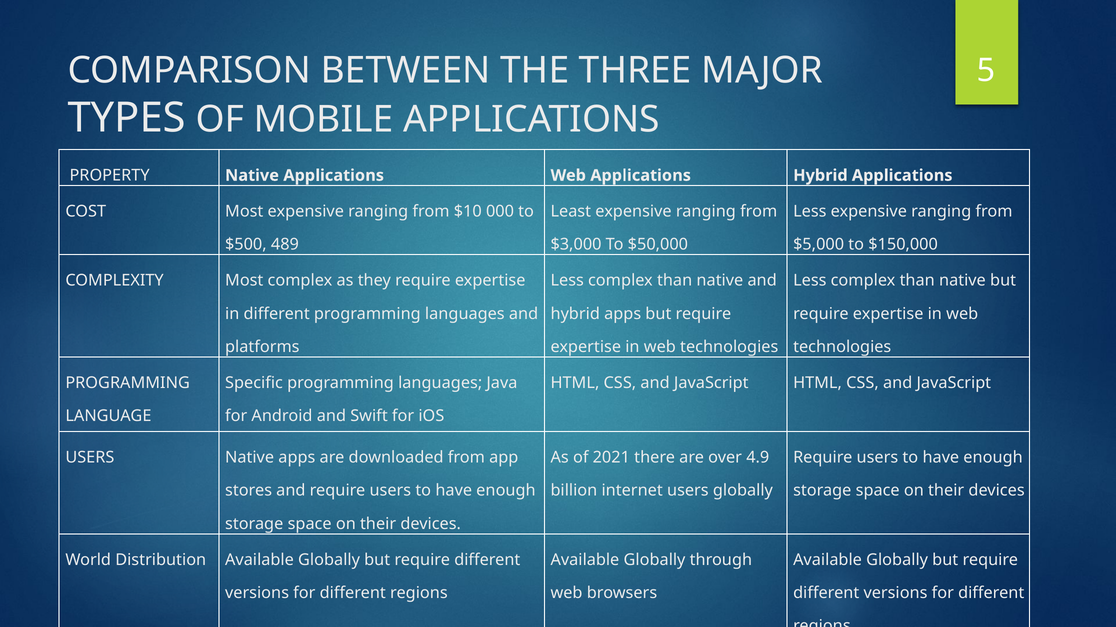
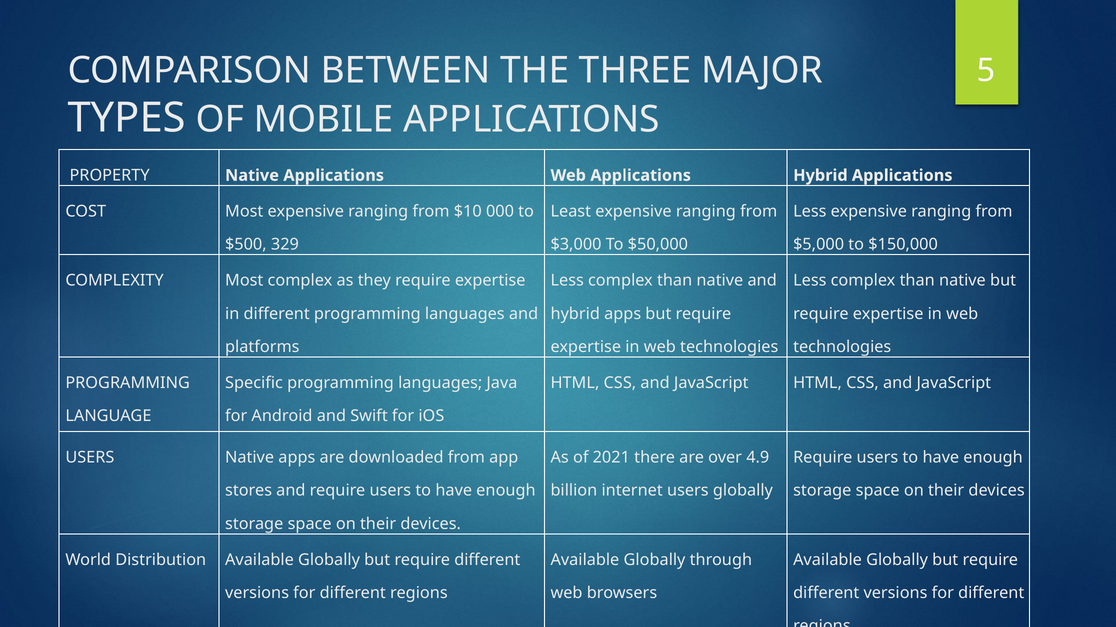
489: 489 -> 329
